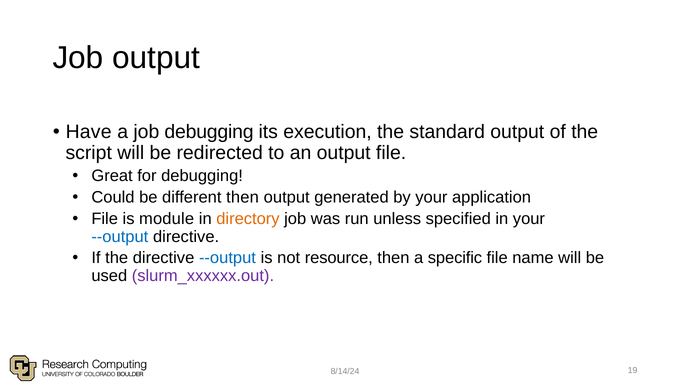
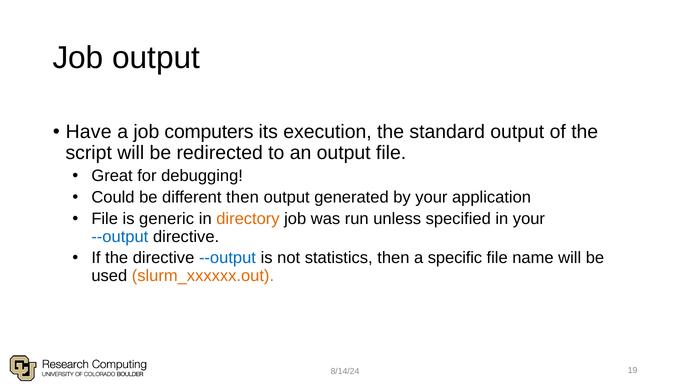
job debugging: debugging -> computers
module: module -> generic
resource: resource -> statistics
slurm_xxxxxx.out colour: purple -> orange
